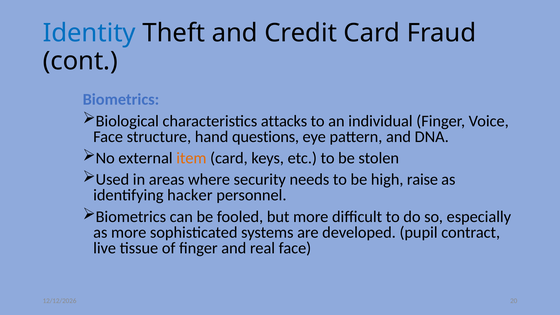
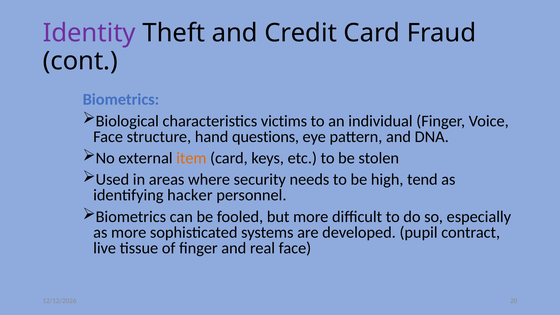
Identity colour: blue -> purple
attacks: attacks -> victims
raise: raise -> tend
